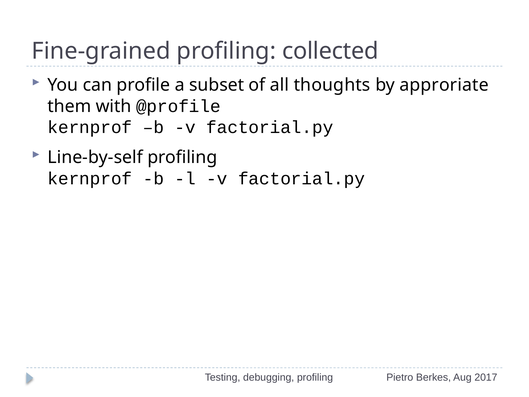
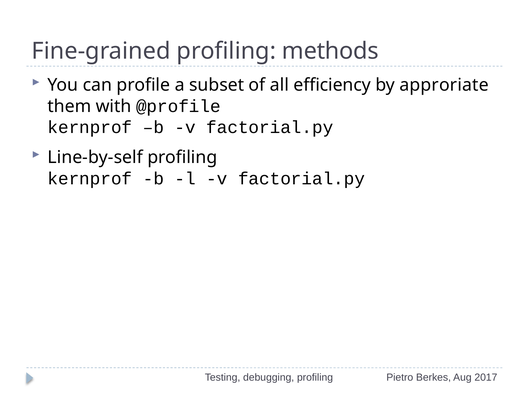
collected: collected -> methods
thoughts: thoughts -> efficiency
